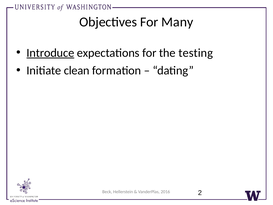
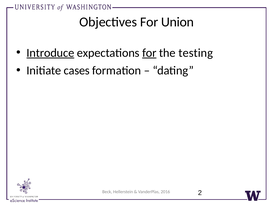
Many: Many -> Union
for at (149, 53) underline: none -> present
clean: clean -> cases
